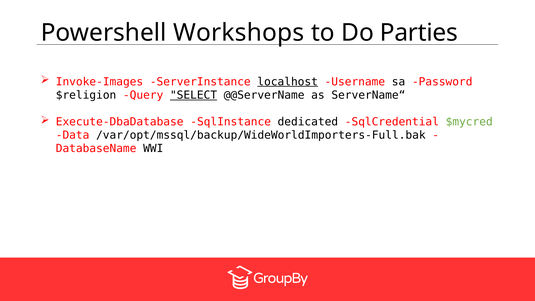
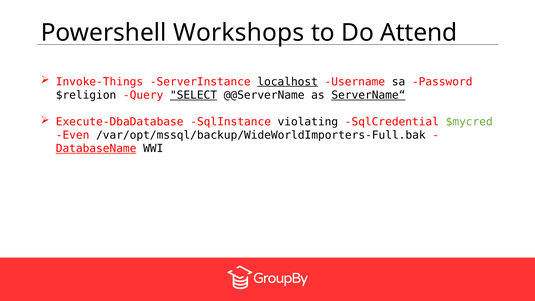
Parties: Parties -> Attend
Invoke-Images: Invoke-Images -> Invoke-Things
ServerName“ underline: none -> present
dedicated: dedicated -> violating
Data: Data -> Even
DatabaseName underline: none -> present
